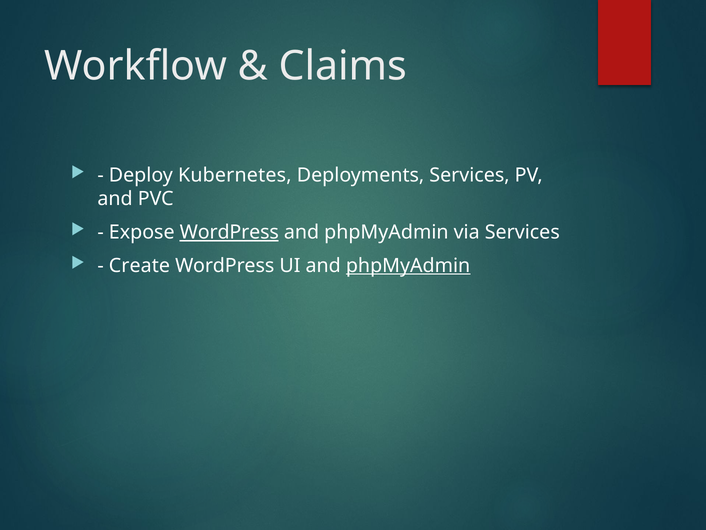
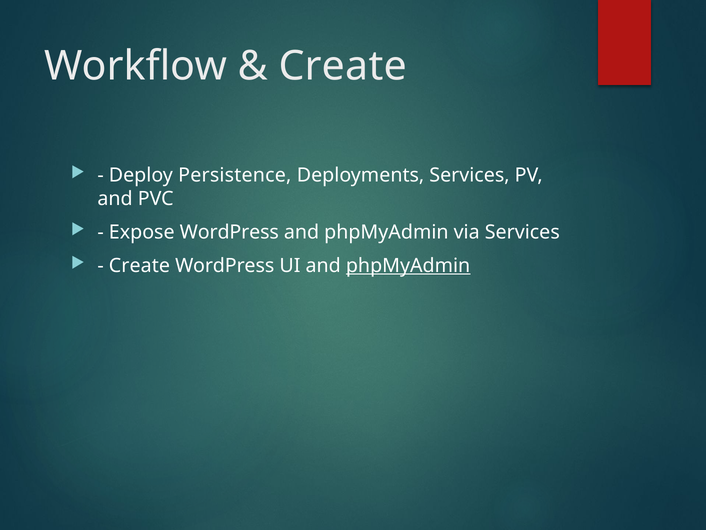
Claims at (343, 66): Claims -> Create
Kubernetes: Kubernetes -> Persistence
WordPress at (229, 232) underline: present -> none
